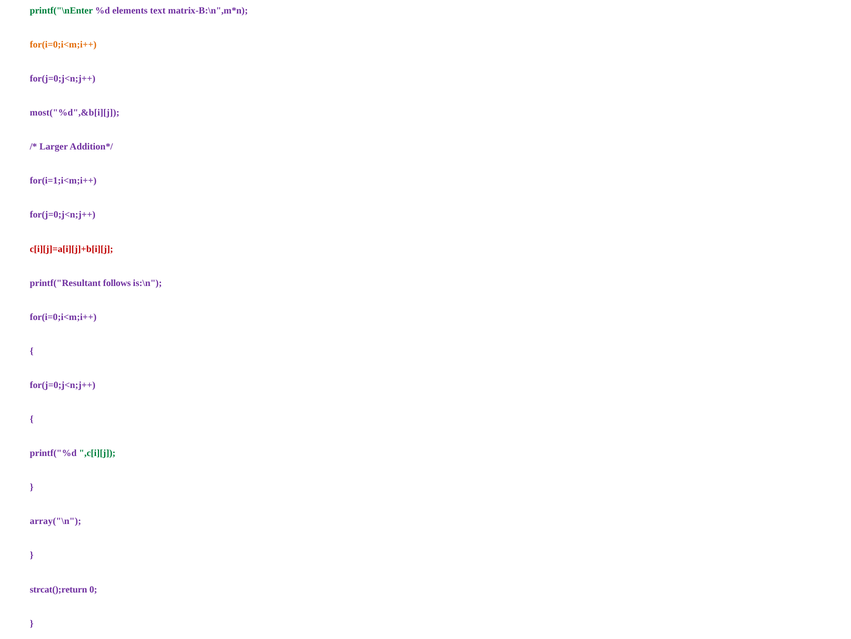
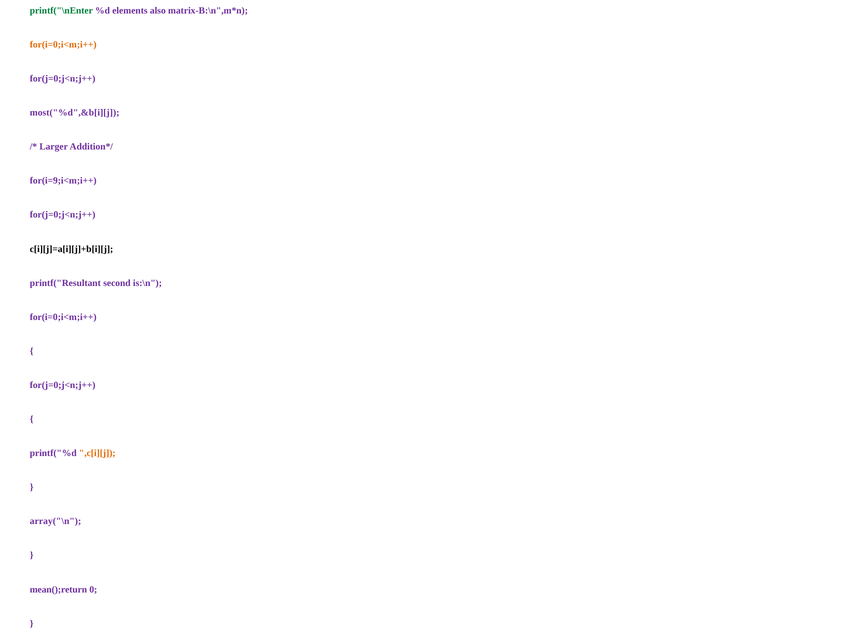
text: text -> also
for(i=1;i<m;i++: for(i=1;i<m;i++ -> for(i=9;i<m;i++
c[i][j]=a[i][j]+b[i][j colour: red -> black
follows: follows -> second
,c[i][j colour: green -> orange
strcat();return: strcat();return -> mean();return
